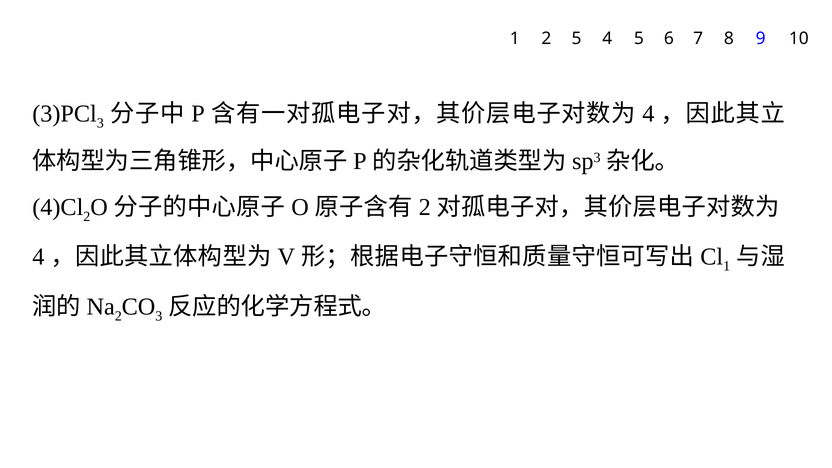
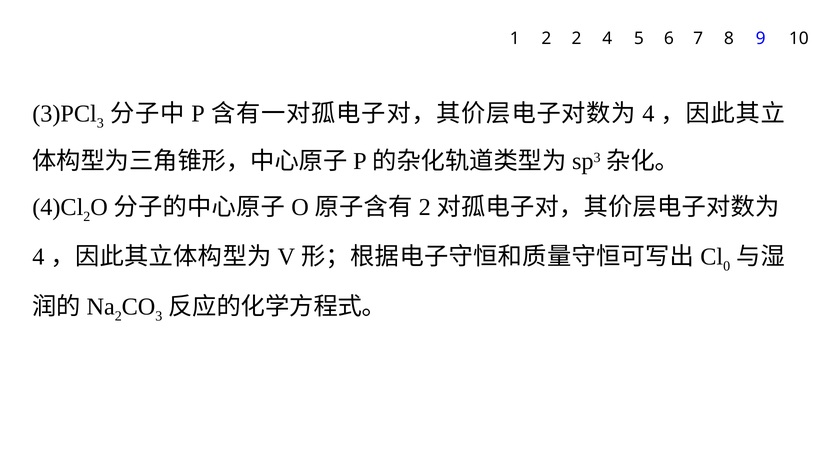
2 5: 5 -> 2
1 at (727, 266): 1 -> 0
